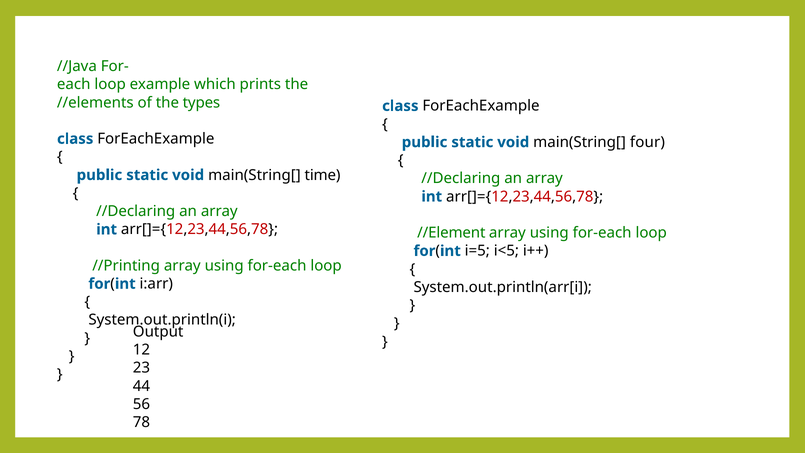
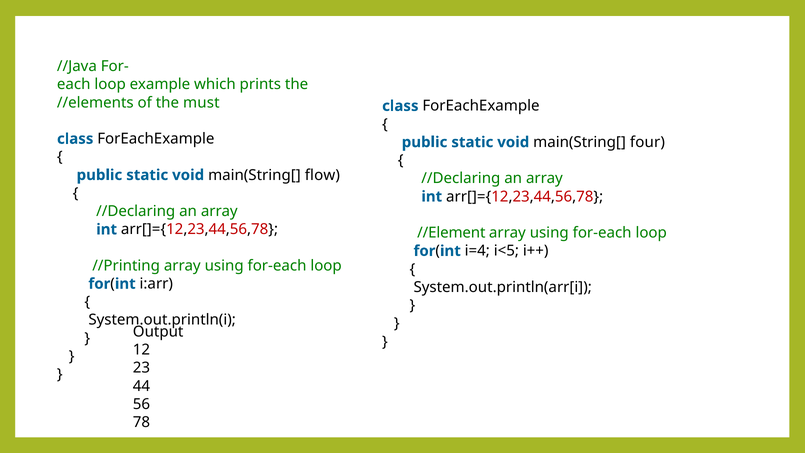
types: types -> must
time: time -> flow
i=5: i=5 -> i=4
